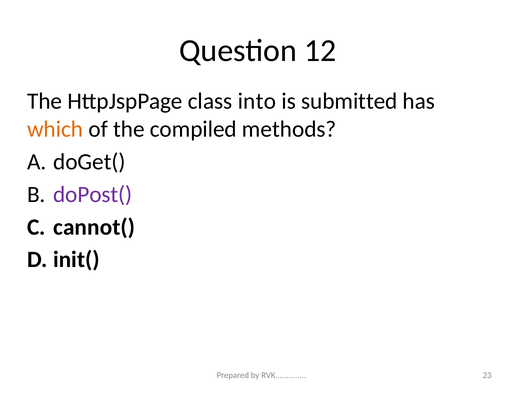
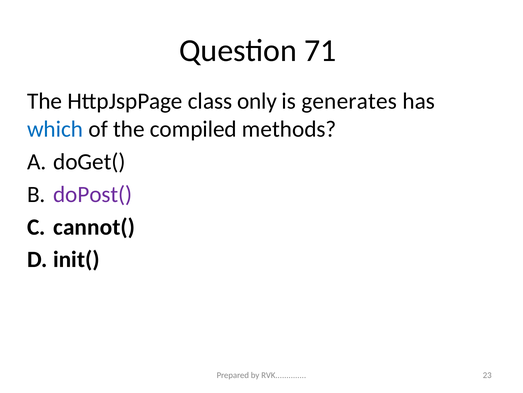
12: 12 -> 71
into: into -> only
submitted: submitted -> generates
which colour: orange -> blue
